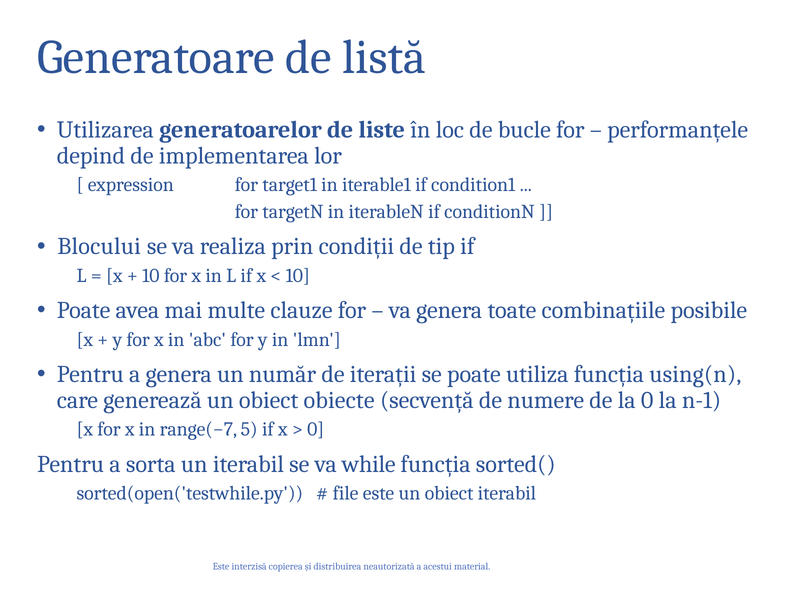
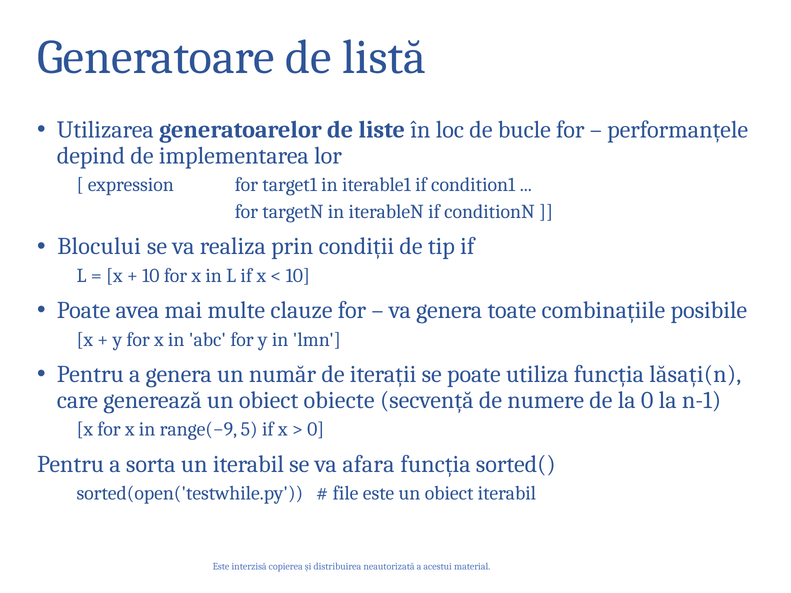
using(n: using(n -> lăsați(n
range(−7: range(−7 -> range(−9
while: while -> afara
